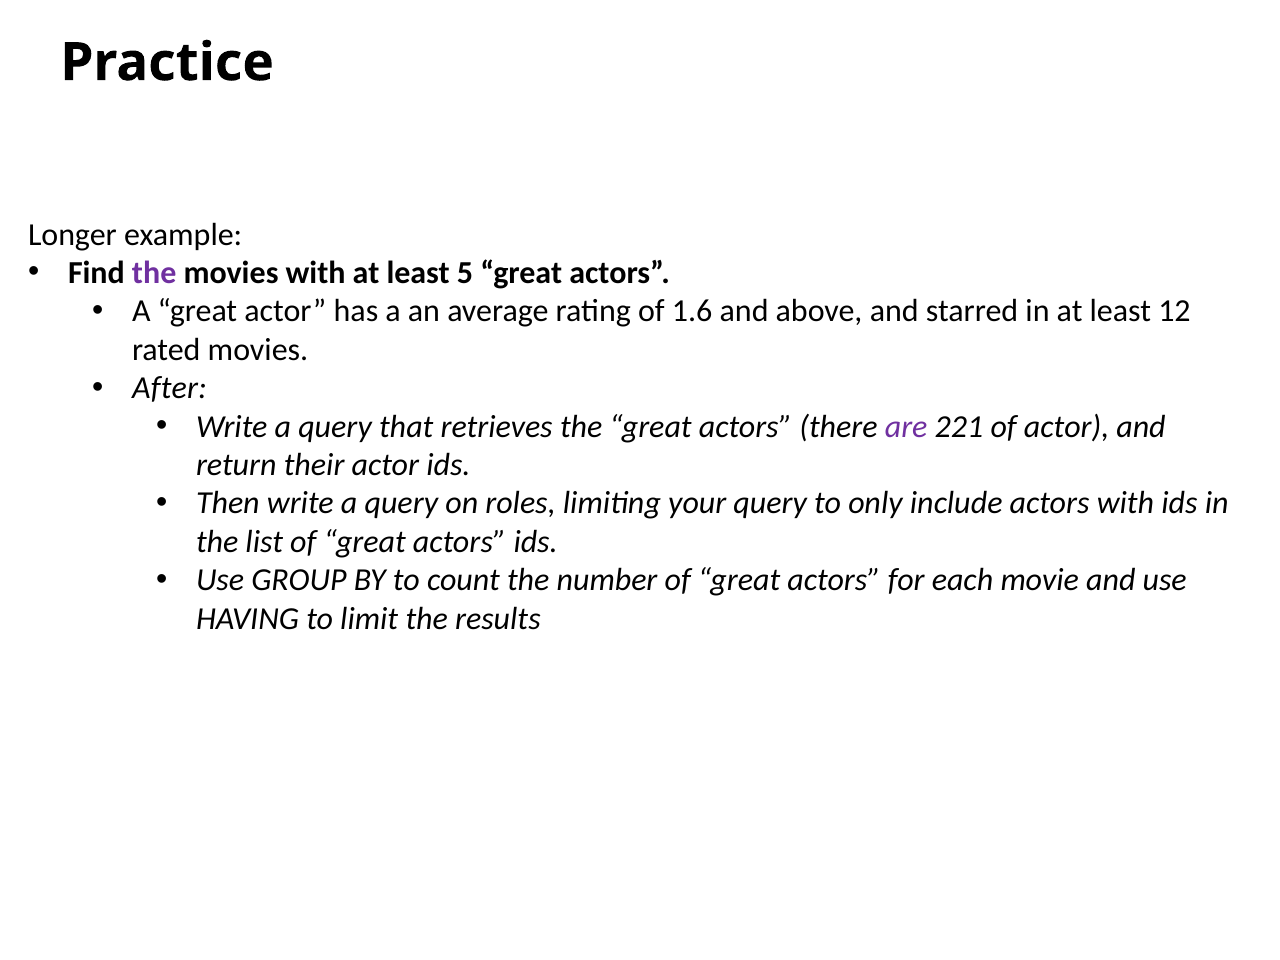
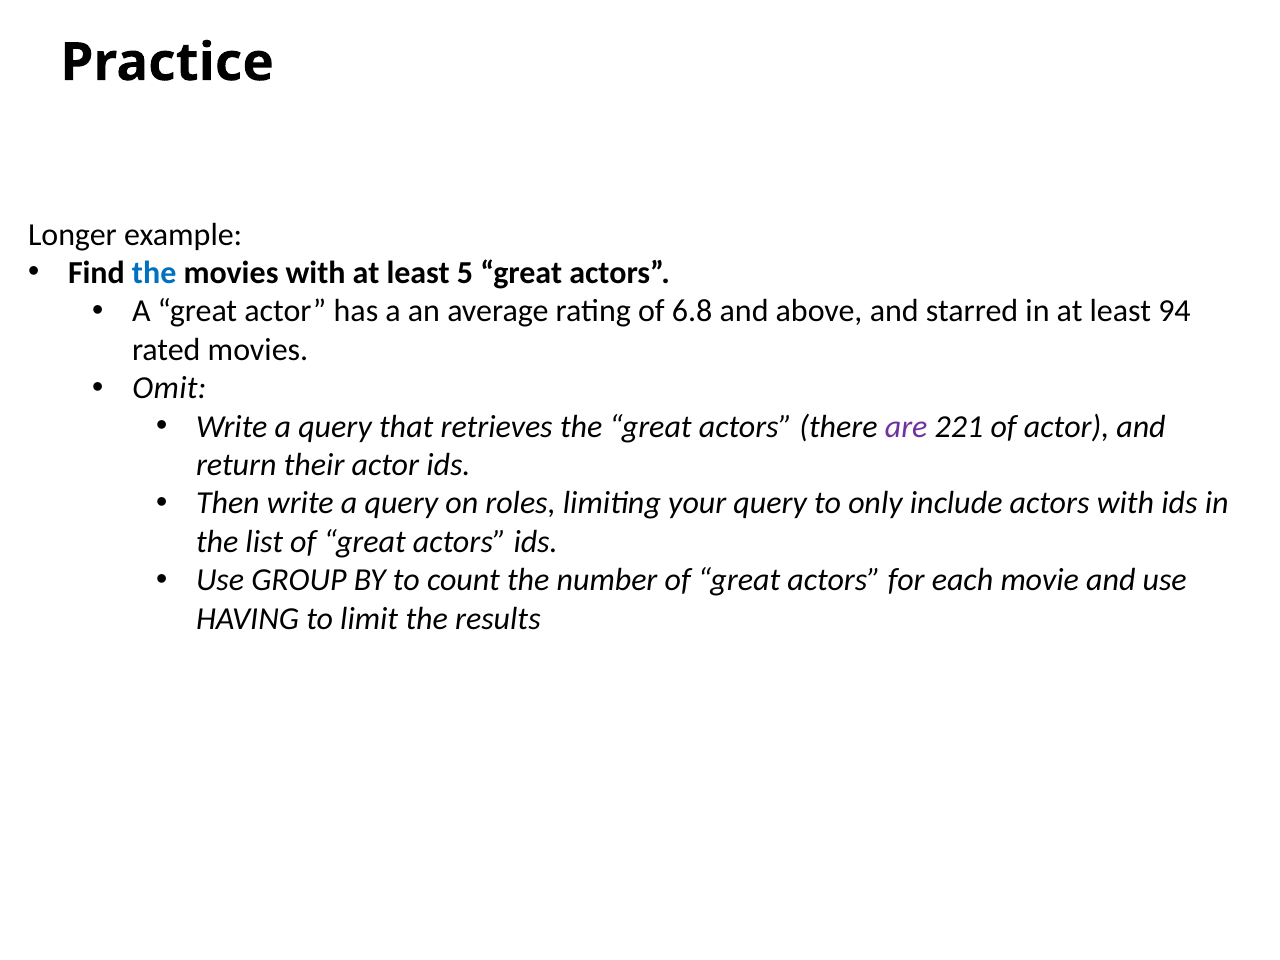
the at (154, 273) colour: purple -> blue
1.6: 1.6 -> 6.8
12: 12 -> 94
After: After -> Omit
